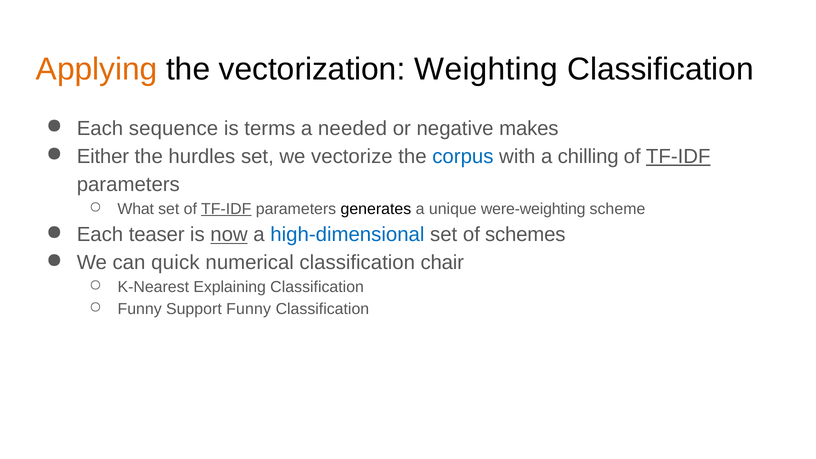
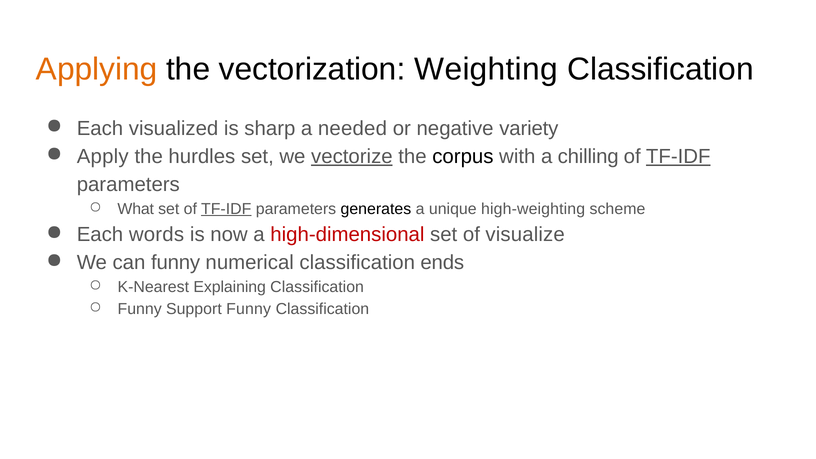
sequence: sequence -> visualized
terms: terms -> sharp
makes: makes -> variety
Either: Either -> Apply
vectorize underline: none -> present
corpus colour: blue -> black
were-weighting: were-weighting -> high-weighting
teaser: teaser -> words
now underline: present -> none
high-dimensional colour: blue -> red
schemes: schemes -> visualize
can quick: quick -> funny
chair: chair -> ends
